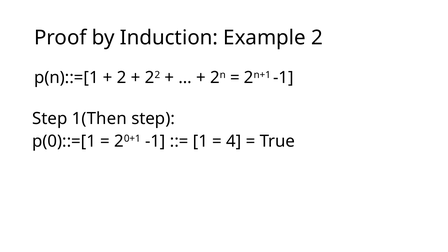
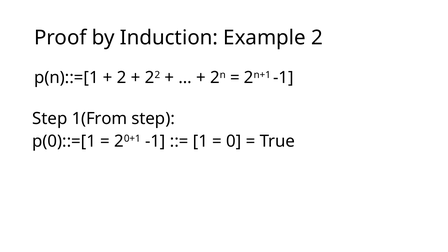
1(Then: 1(Then -> 1(From
4: 4 -> 0
